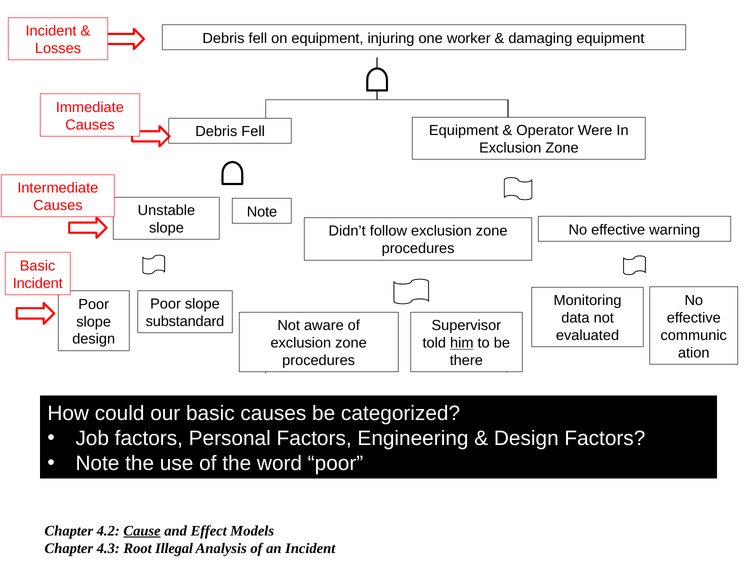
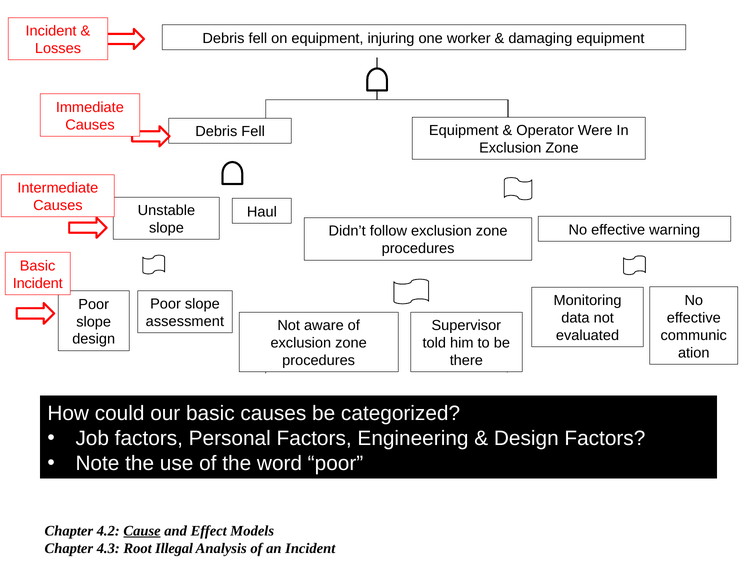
Note at (262, 212): Note -> Haul
substandard: substandard -> assessment
him underline: present -> none
